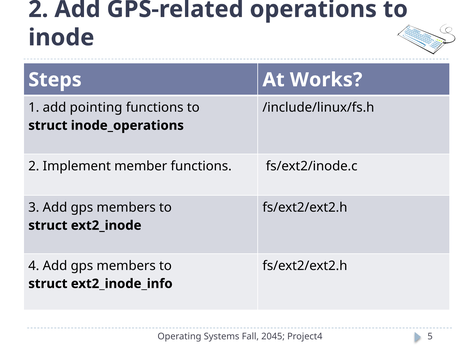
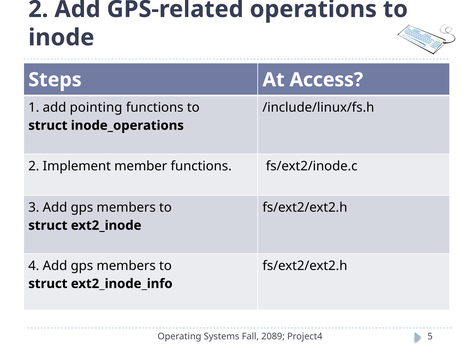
Works: Works -> Access
2045: 2045 -> 2089
